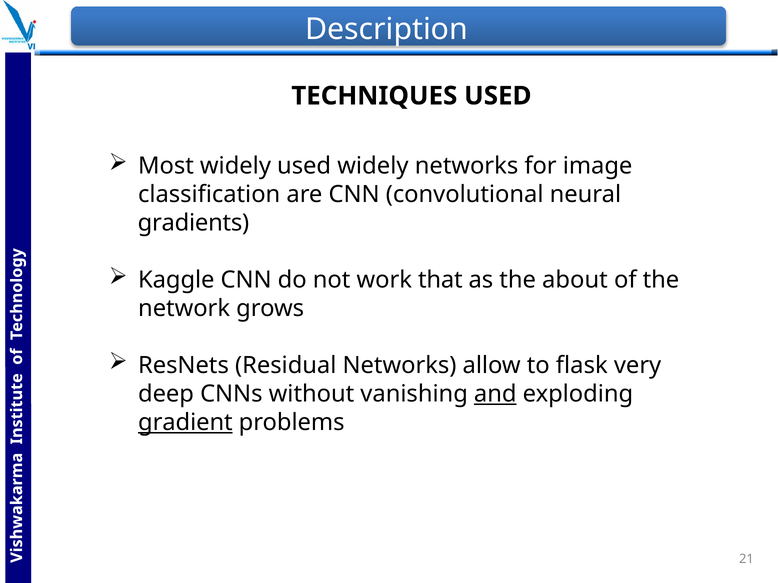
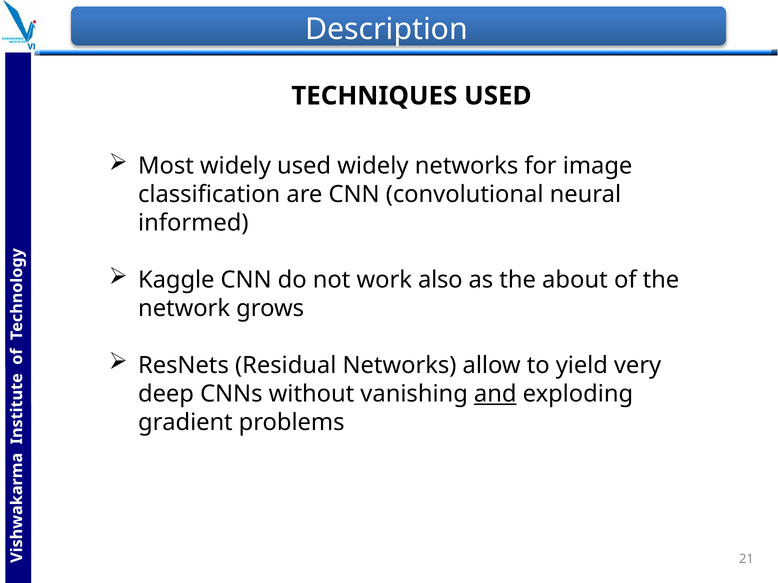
gradients: gradients -> informed
that: that -> also
flask: flask -> yield
gradient underline: present -> none
